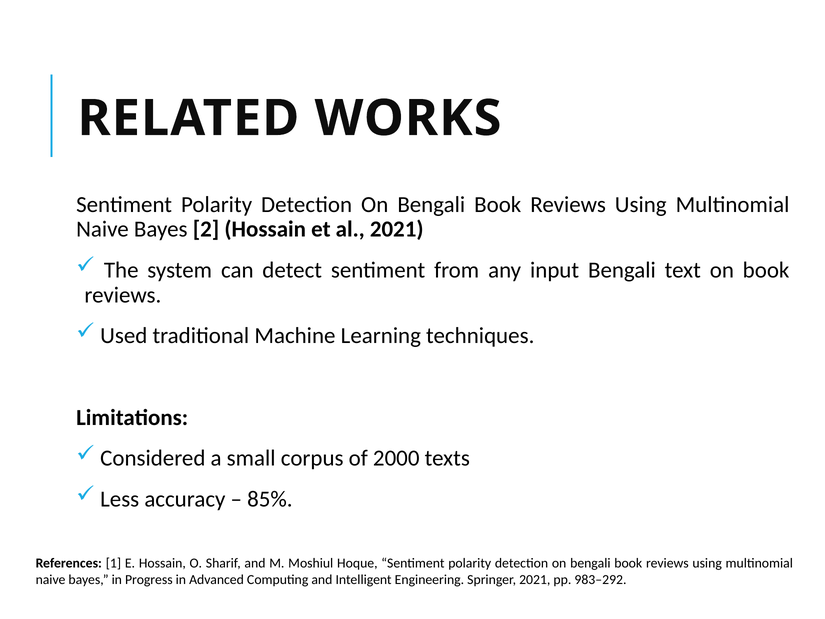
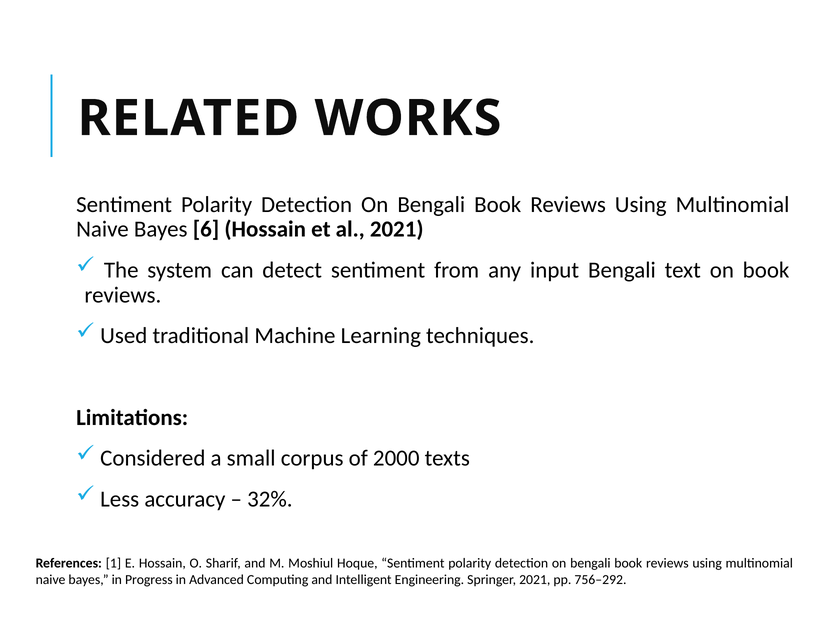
2: 2 -> 6
85%: 85% -> 32%
983–292: 983–292 -> 756–292
